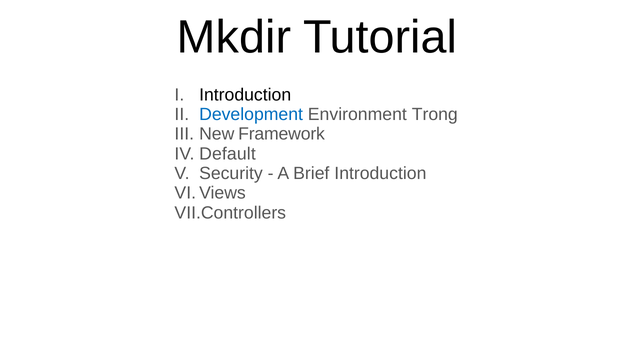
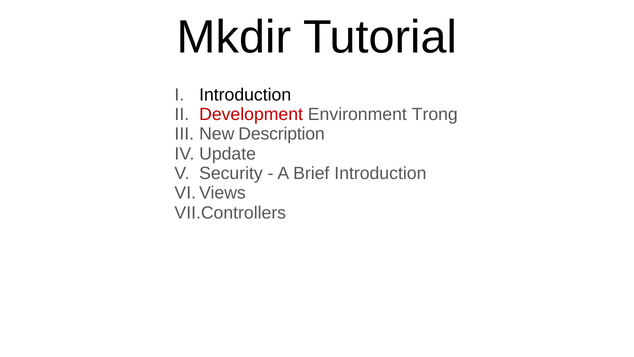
Development colour: blue -> red
Framework: Framework -> Description
Default: Default -> Update
